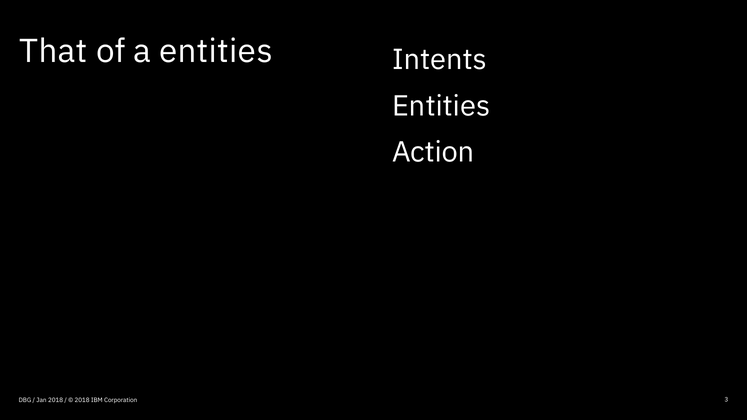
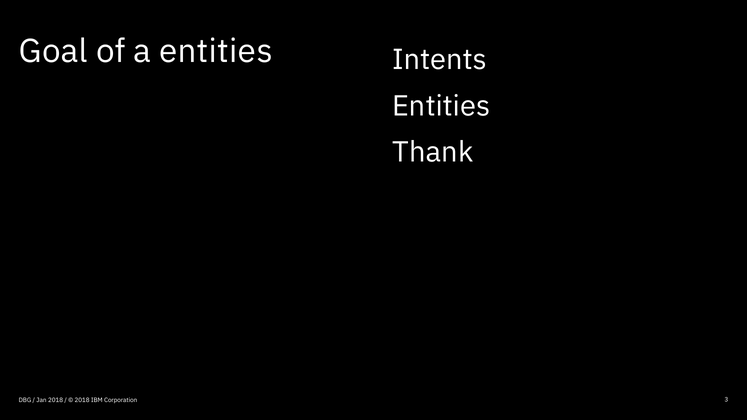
That: That -> Goal
Action: Action -> Thank
